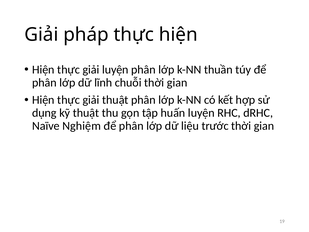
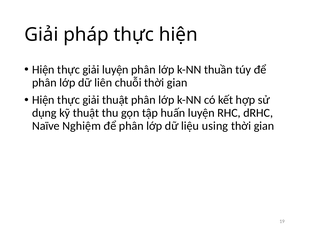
lĩnh: lĩnh -> liên
trước: trước -> using
